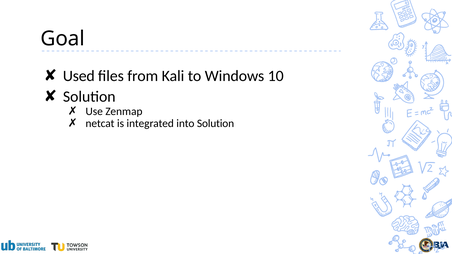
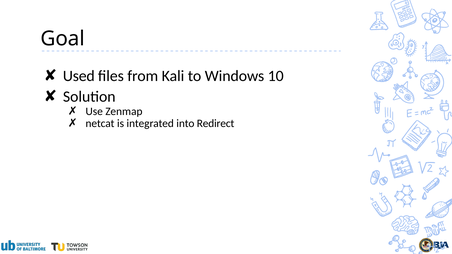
into Solution: Solution -> Redirect
